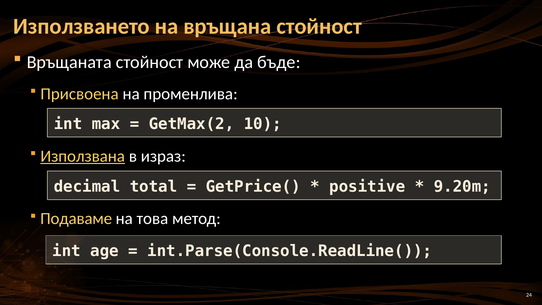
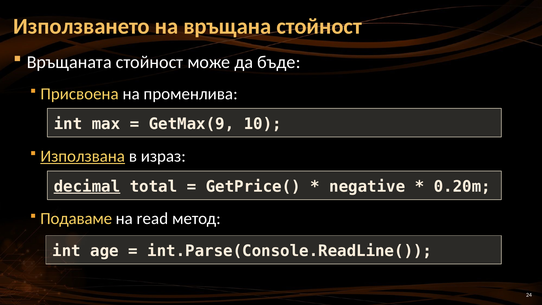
GetMax(2: GetMax(2 -> GetMax(9
decimal underline: none -> present
positive: positive -> negative
9.20m: 9.20m -> 0.20m
това: това -> read
